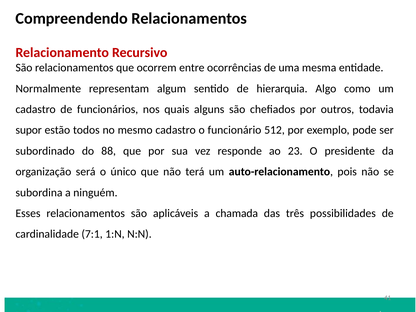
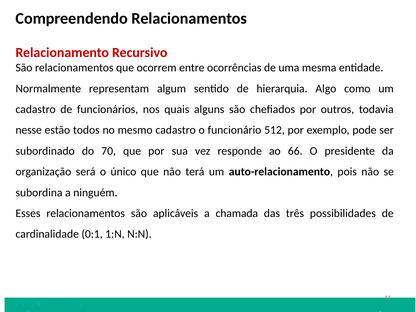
supor: supor -> nesse
88: 88 -> 70
23: 23 -> 66
7:1: 7:1 -> 0:1
